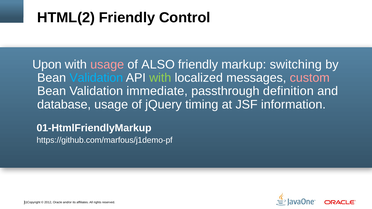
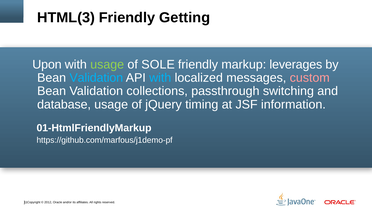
HTML(2: HTML(2 -> HTML(3
Control: Control -> Getting
usage at (107, 64) colour: pink -> light green
ALSO: ALSO -> SOLE
switching: switching -> leverages
with at (160, 78) colour: light green -> light blue
immediate: immediate -> collections
definition: definition -> switching
